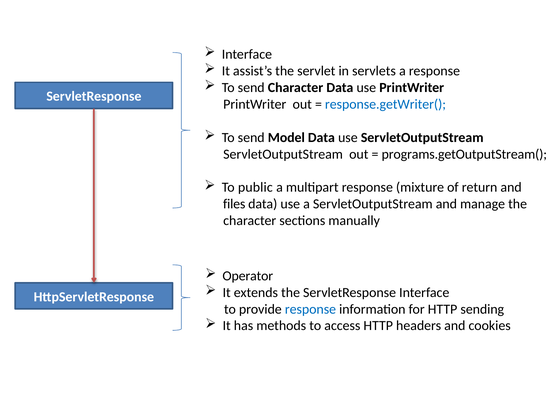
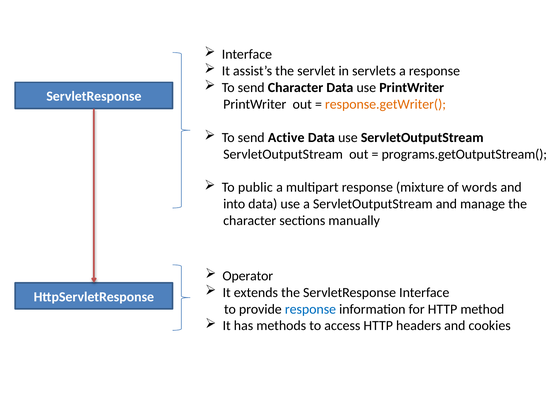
response.getWriter( colour: blue -> orange
Model: Model -> Active
return: return -> words
files: files -> into
sending: sending -> method
